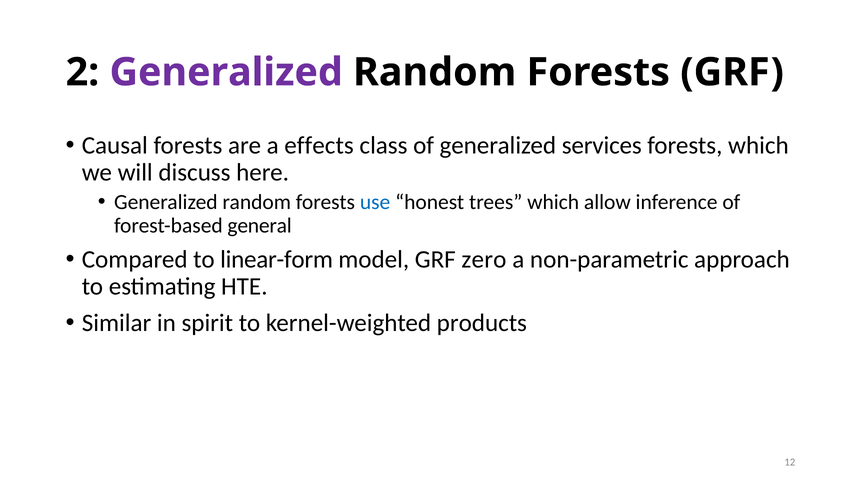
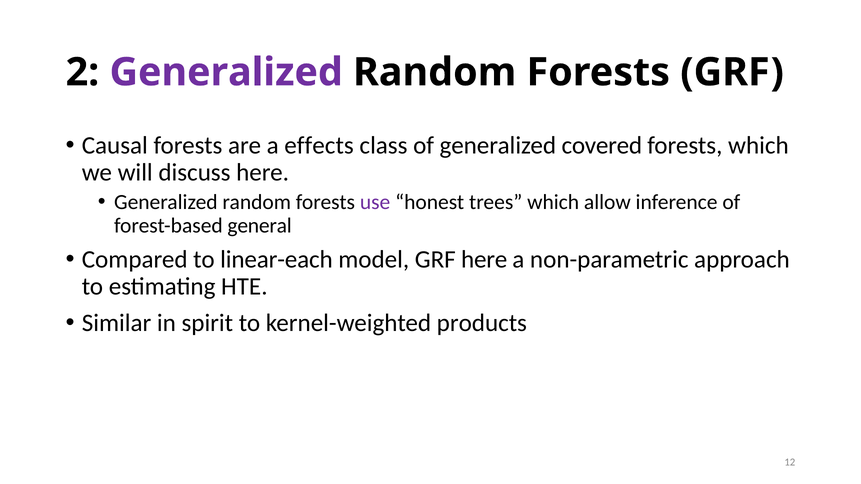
services: services -> covered
use colour: blue -> purple
linear-form: linear-form -> linear-each
GRF zero: zero -> here
